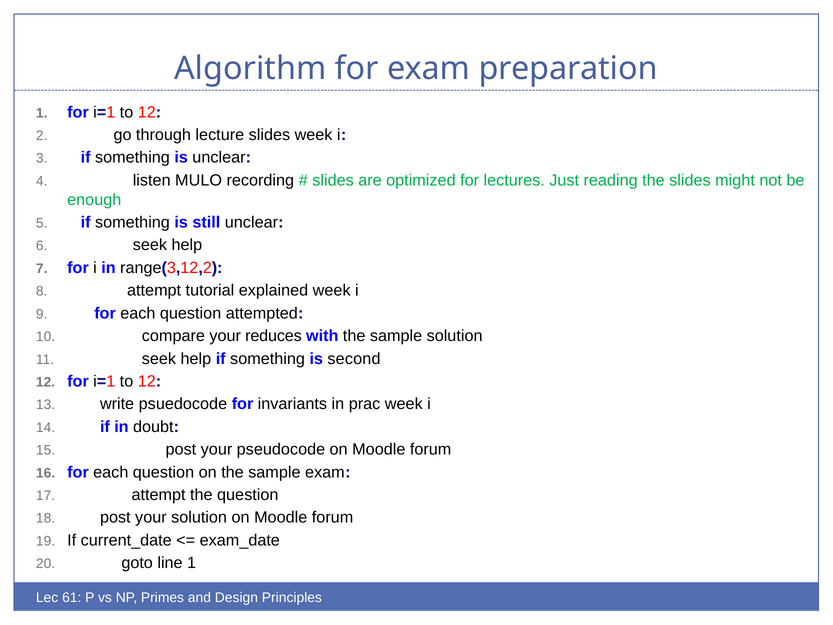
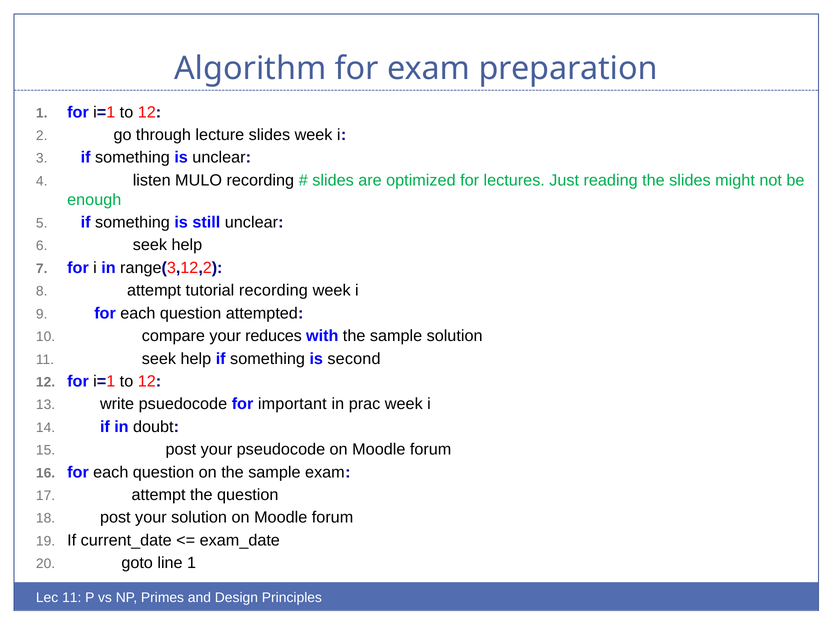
tutorial explained: explained -> recording
invariants: invariants -> important
Lec 61: 61 -> 11
